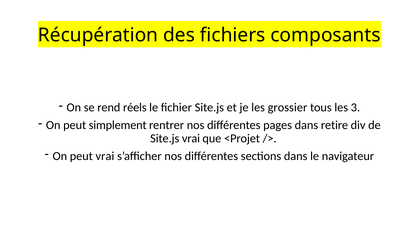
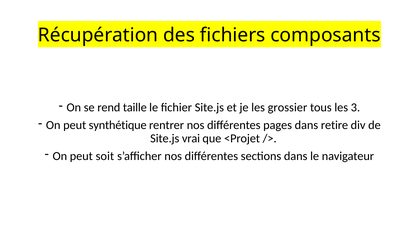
réels: réels -> taille
simplement: simplement -> synthétique
peut vrai: vrai -> soit
